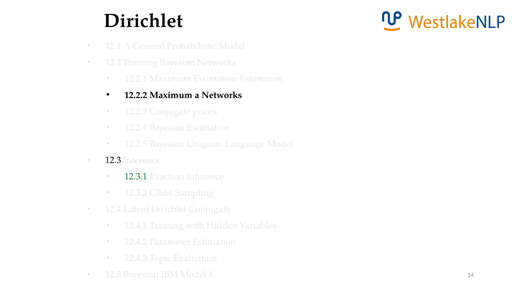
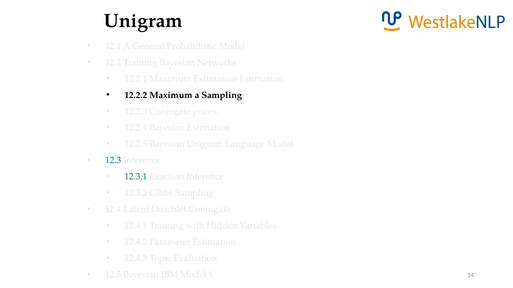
Dirichlet at (143, 21): Dirichlet -> Unigram
a Networks: Networks -> Sampling
12.3 colour: black -> blue
